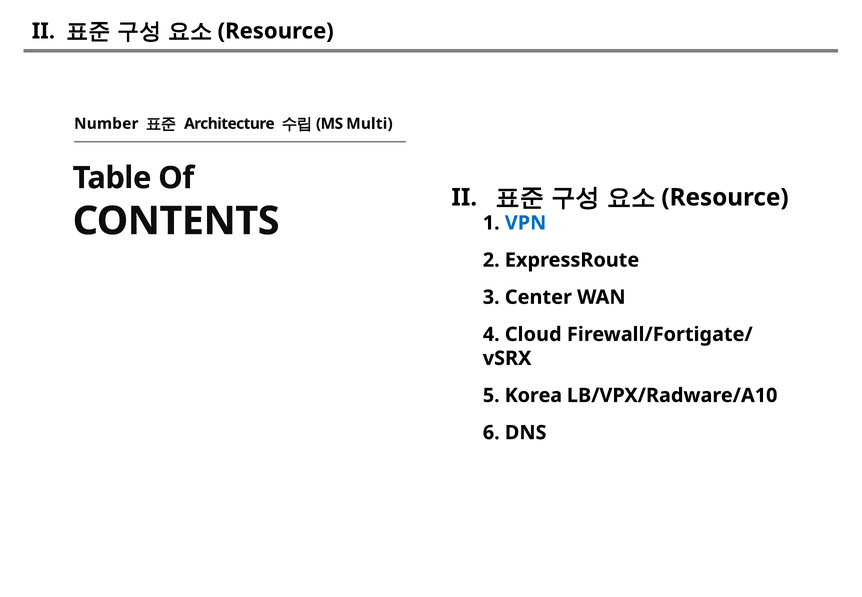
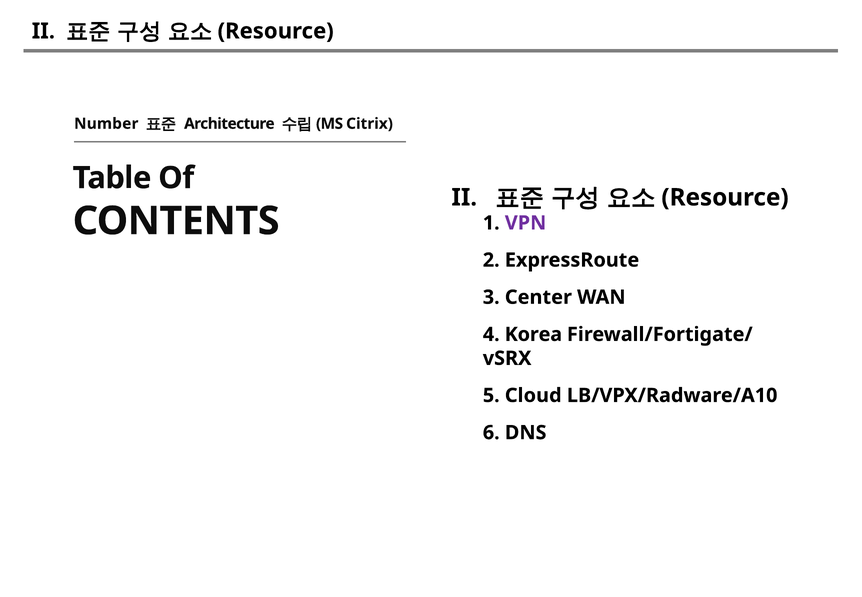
Multi: Multi -> Citrix
VPN colour: blue -> purple
Cloud: Cloud -> Korea
Korea: Korea -> Cloud
